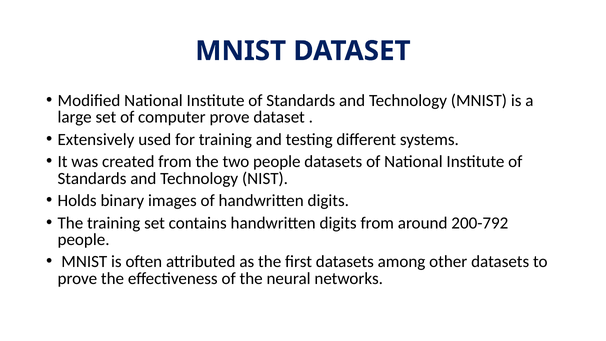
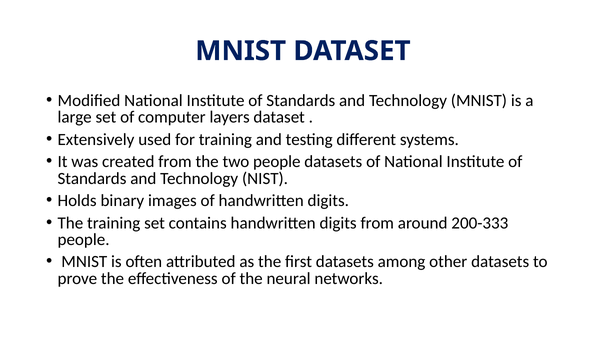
computer prove: prove -> layers
200-792: 200-792 -> 200-333
